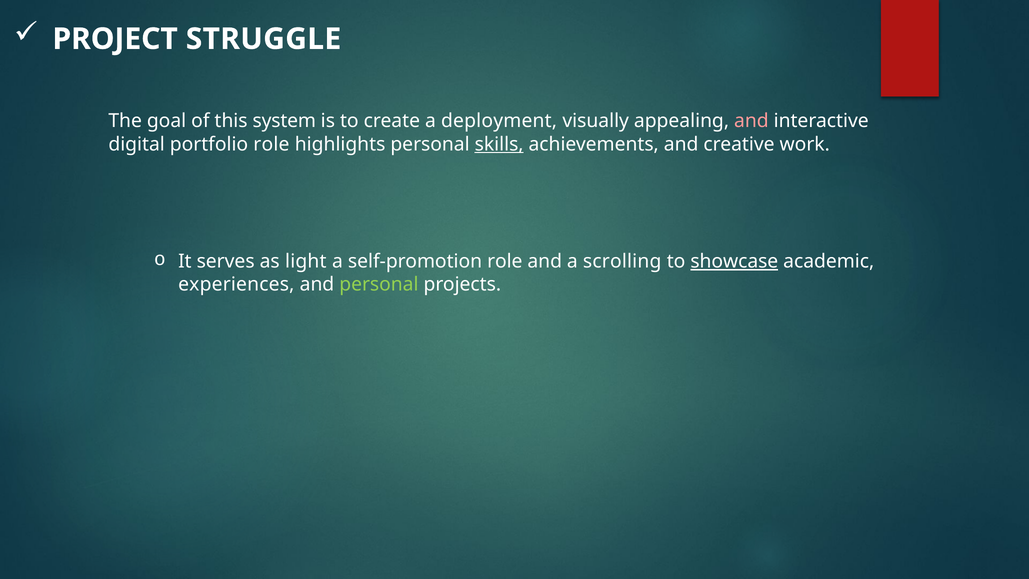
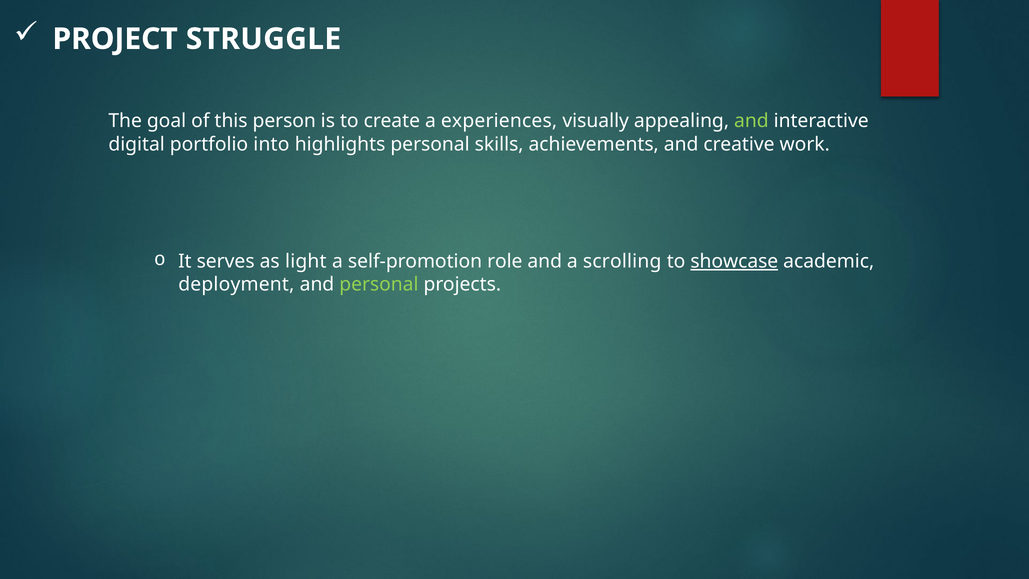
system: system -> person
deployment: deployment -> experiences
and at (751, 121) colour: pink -> light green
portfolio role: role -> into
skills underline: present -> none
experiences: experiences -> deployment
